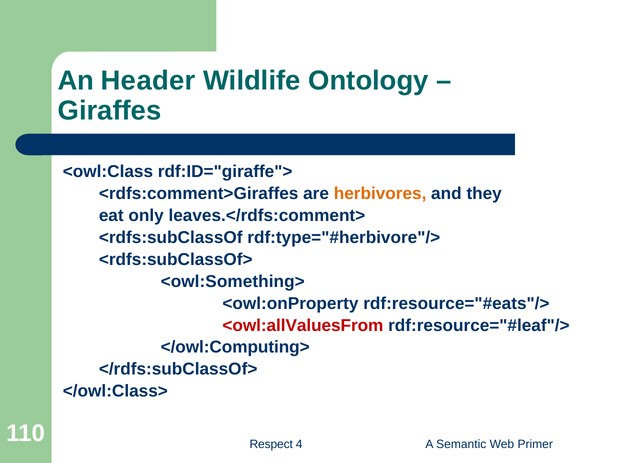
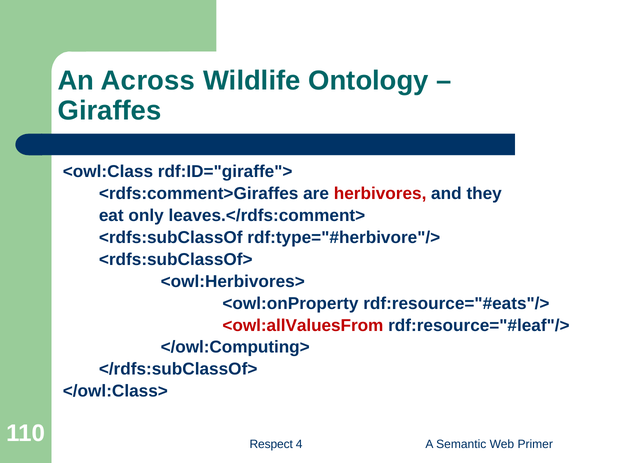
Header: Header -> Across
herbivores colour: orange -> red
<owl:Something>: <owl:Something> -> <owl:Herbivores>
